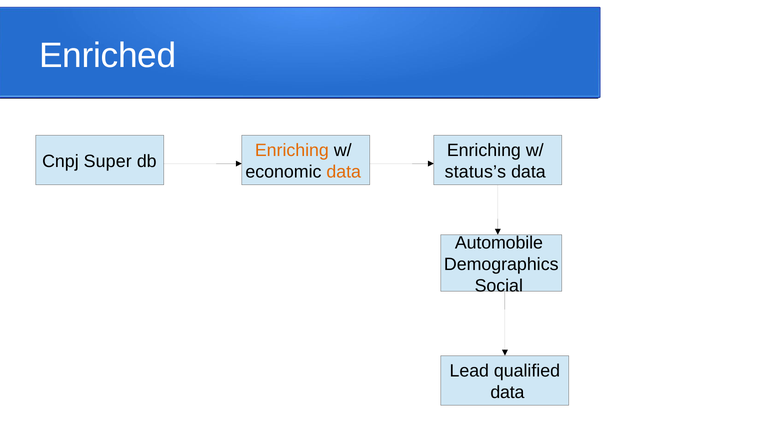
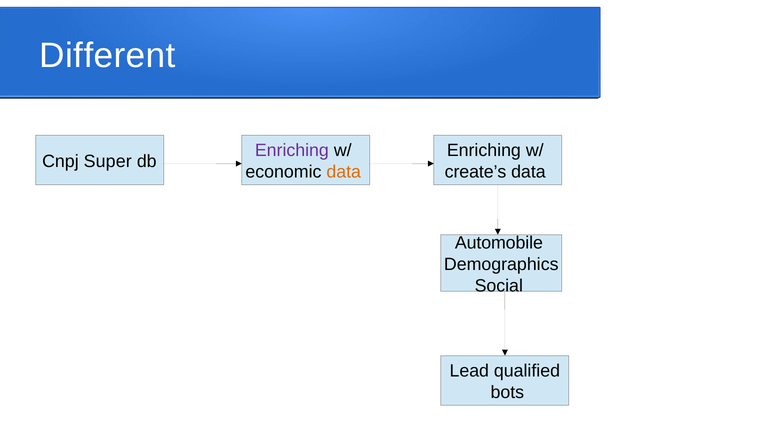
Enriched: Enriched -> Different
Enriching at (292, 151) colour: orange -> purple
status’s: status’s -> create’s
data at (507, 392): data -> bots
